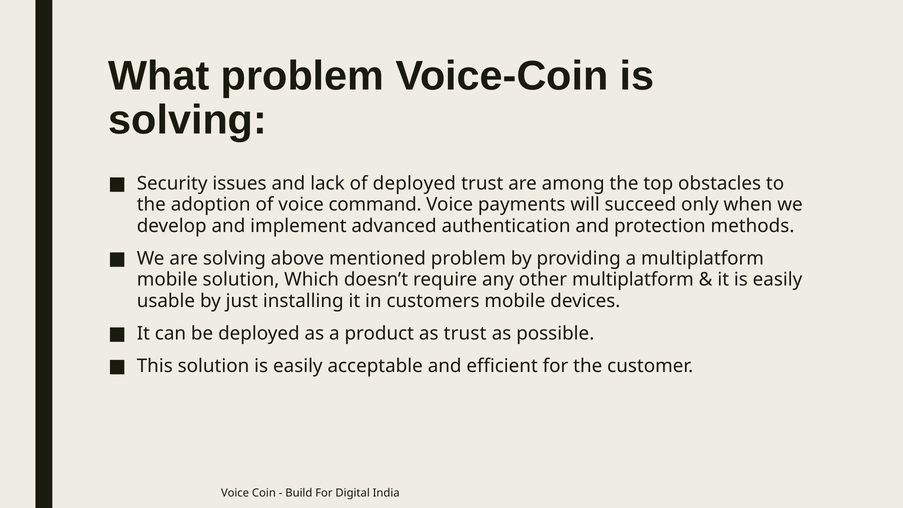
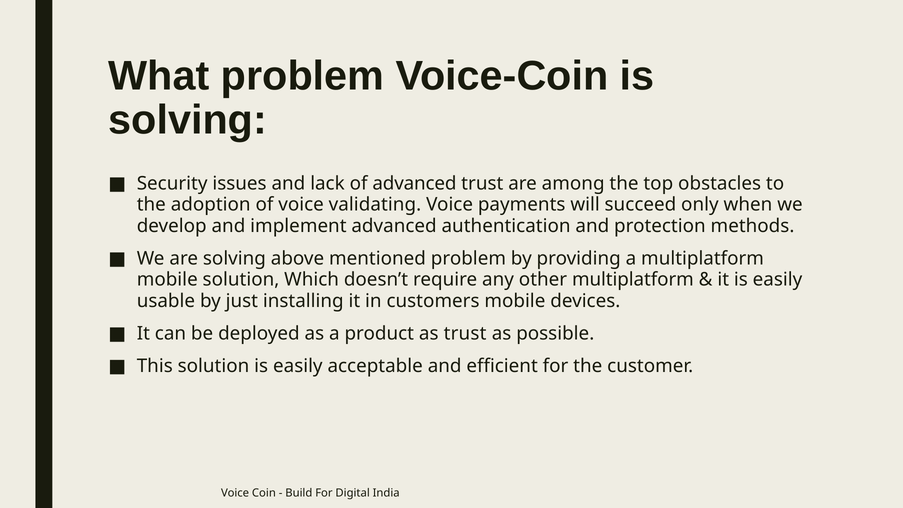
of deployed: deployed -> advanced
command: command -> validating
